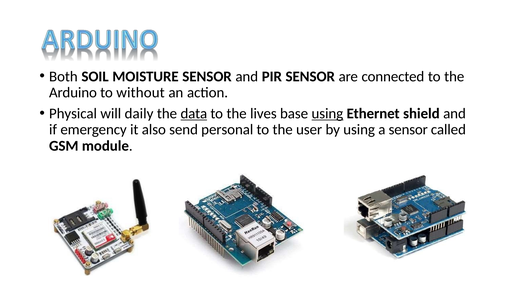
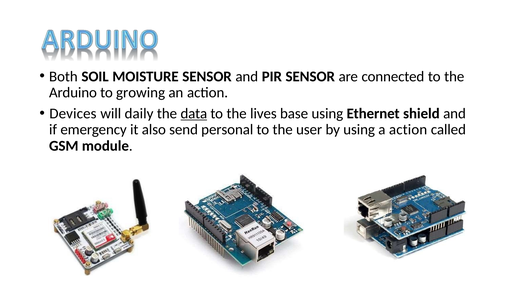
without: without -> growing
Physical: Physical -> Devices
using at (327, 113) underline: present -> none
a sensor: sensor -> action
